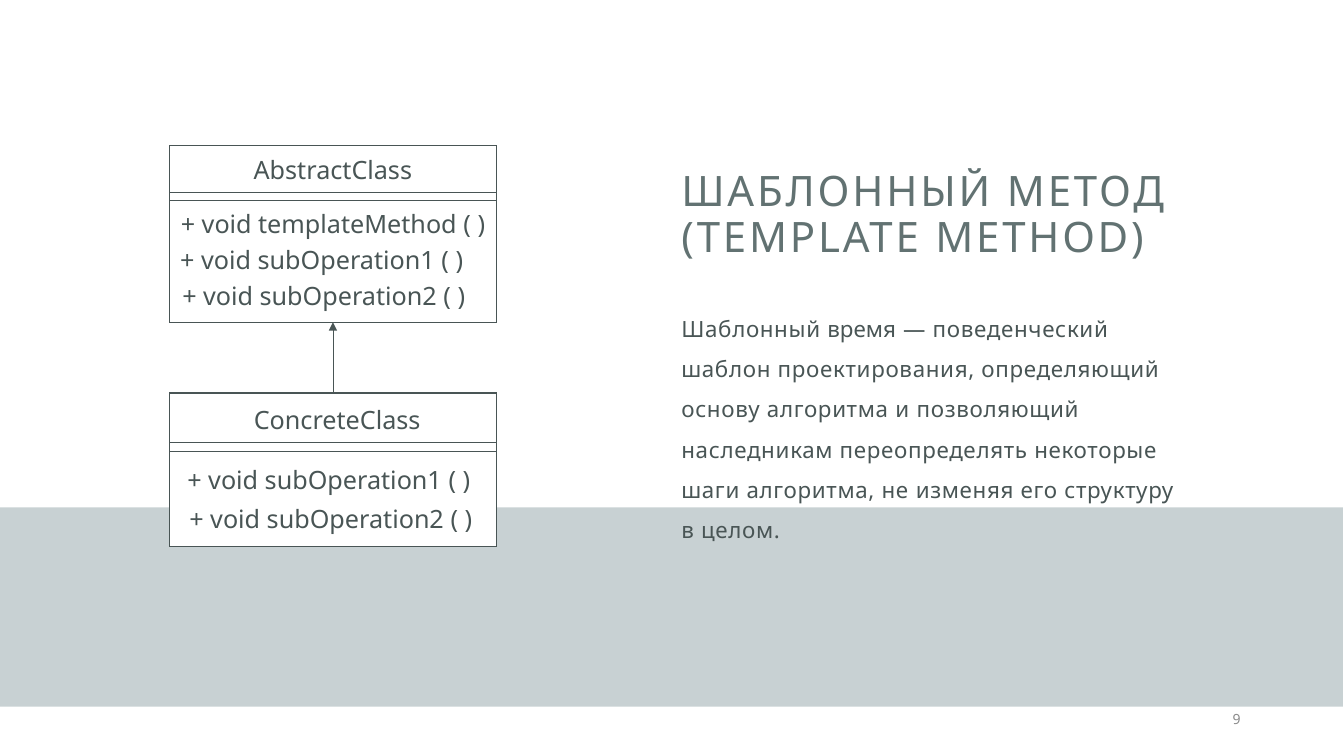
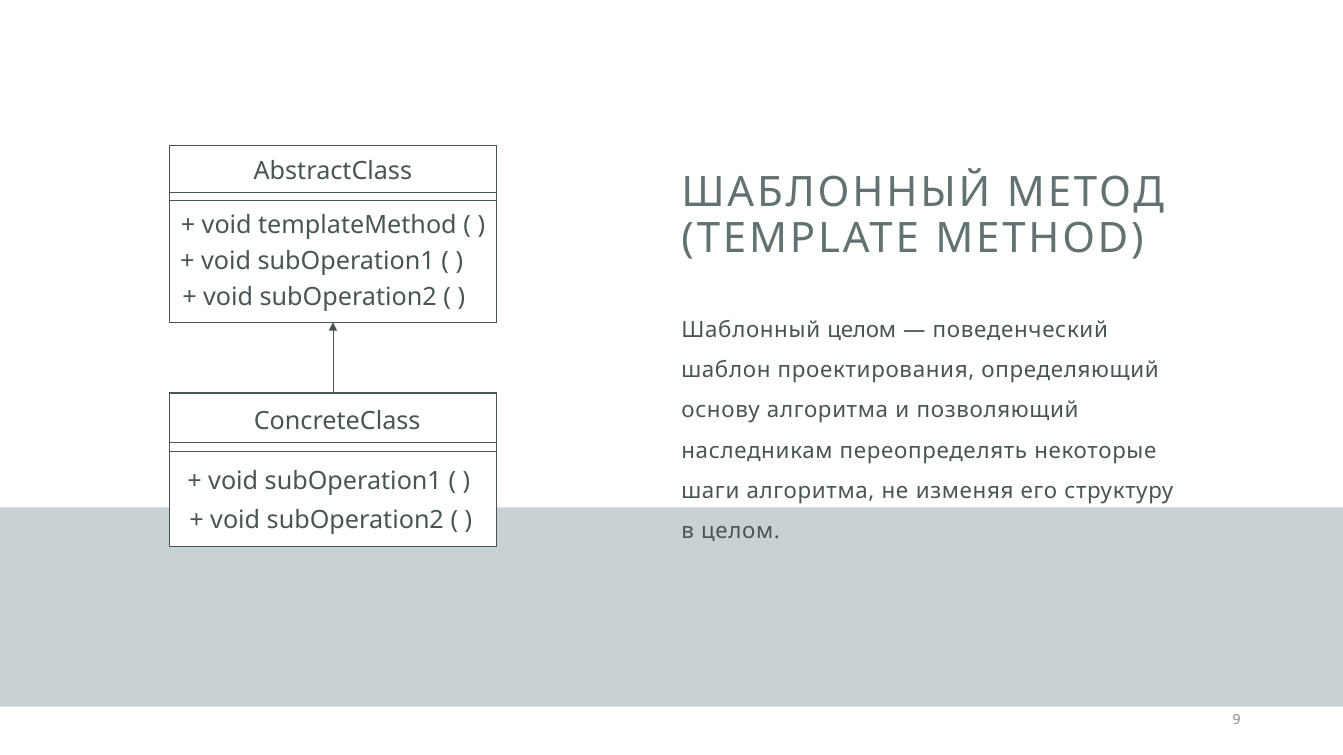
Шаблонный время: время -> целом
